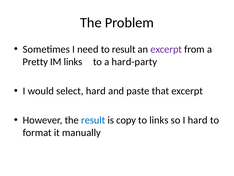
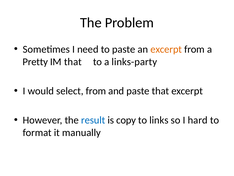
to result: result -> paste
excerpt at (166, 49) colour: purple -> orange
IM links: links -> that
hard-party: hard-party -> links-party
select hard: hard -> from
